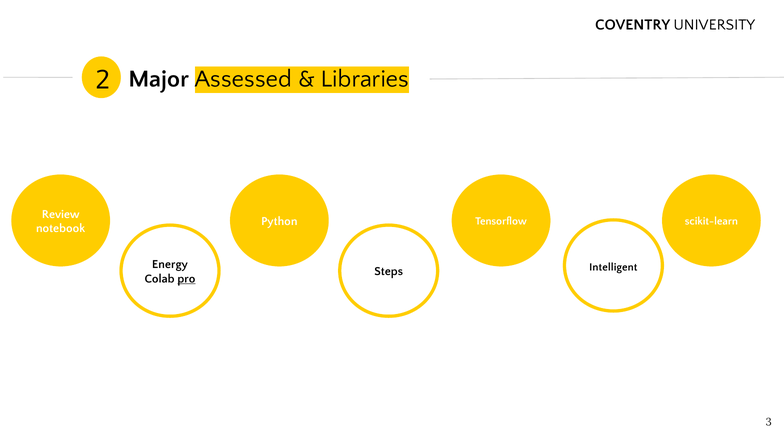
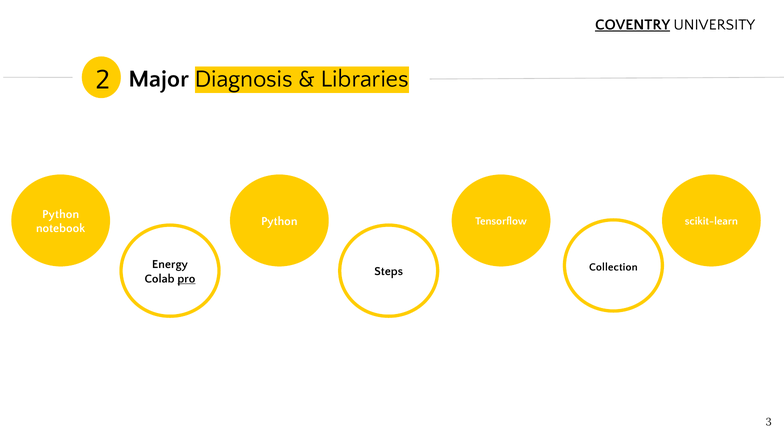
COVENTRY underline: none -> present
Assessed: Assessed -> Diagnosis
Review at (61, 214): Review -> Python
Intelligent: Intelligent -> Collection
